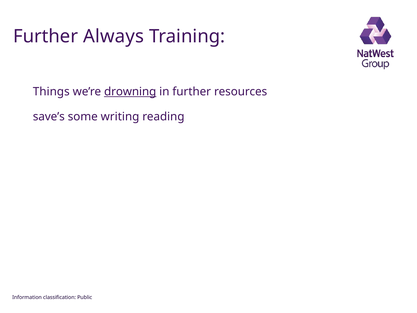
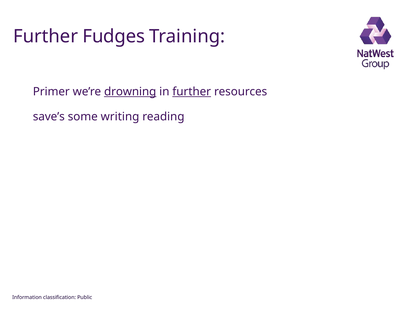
Always: Always -> Fudges
Things: Things -> Primer
further at (192, 92) underline: none -> present
